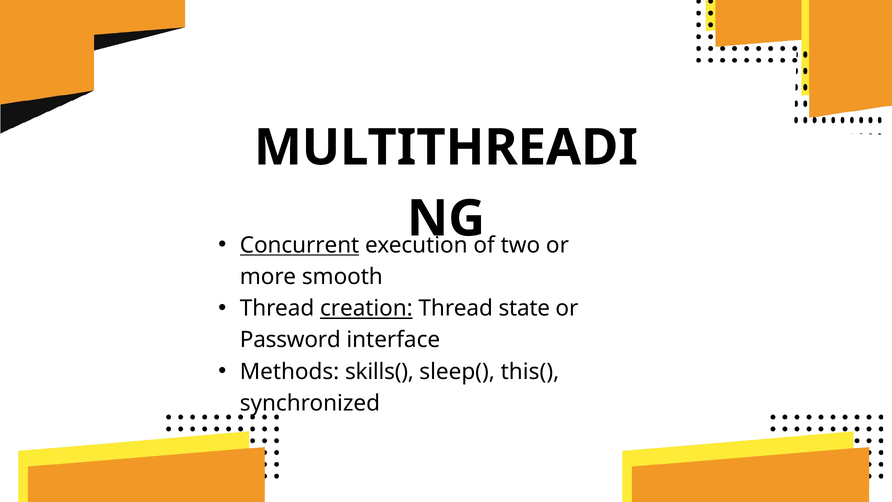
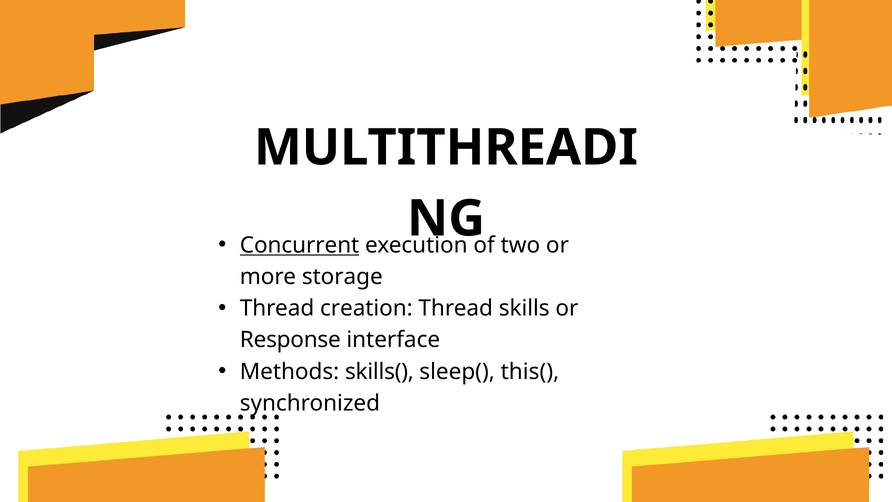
smooth: smooth -> storage
creation underline: present -> none
state: state -> skills
Password: Password -> Response
